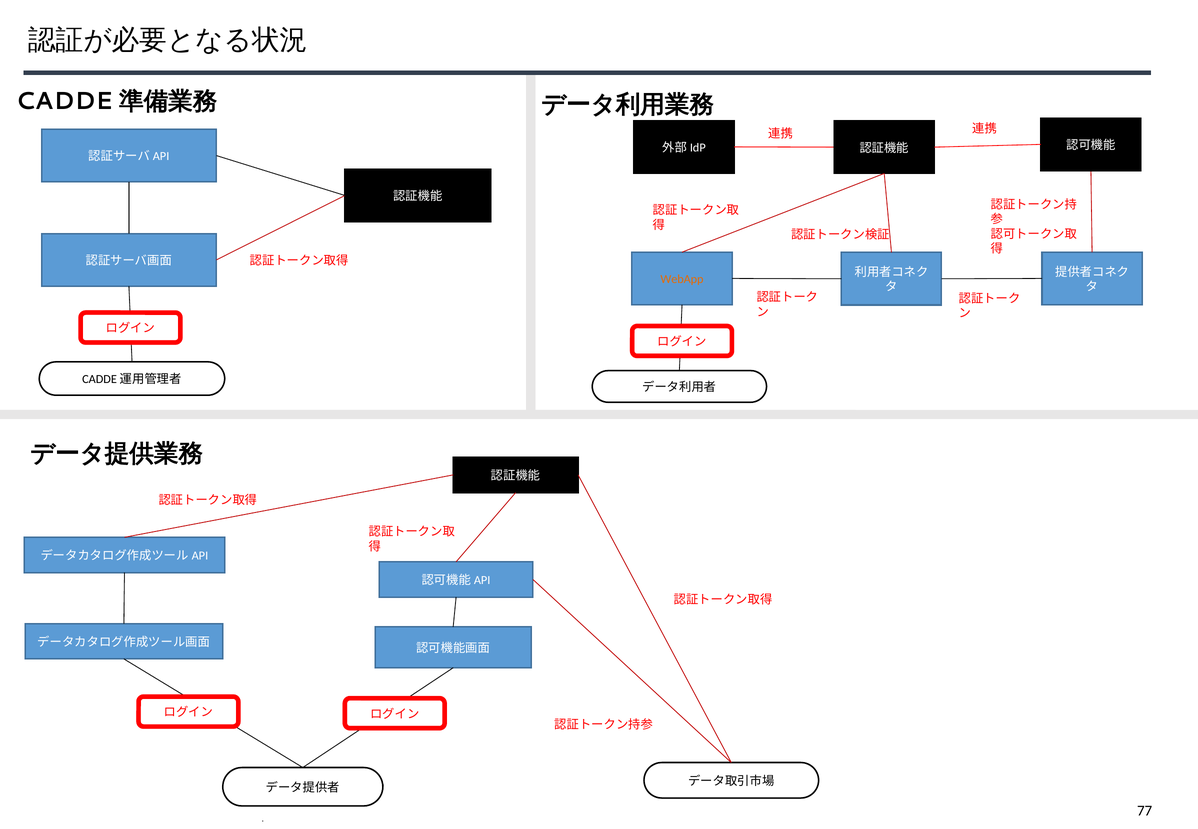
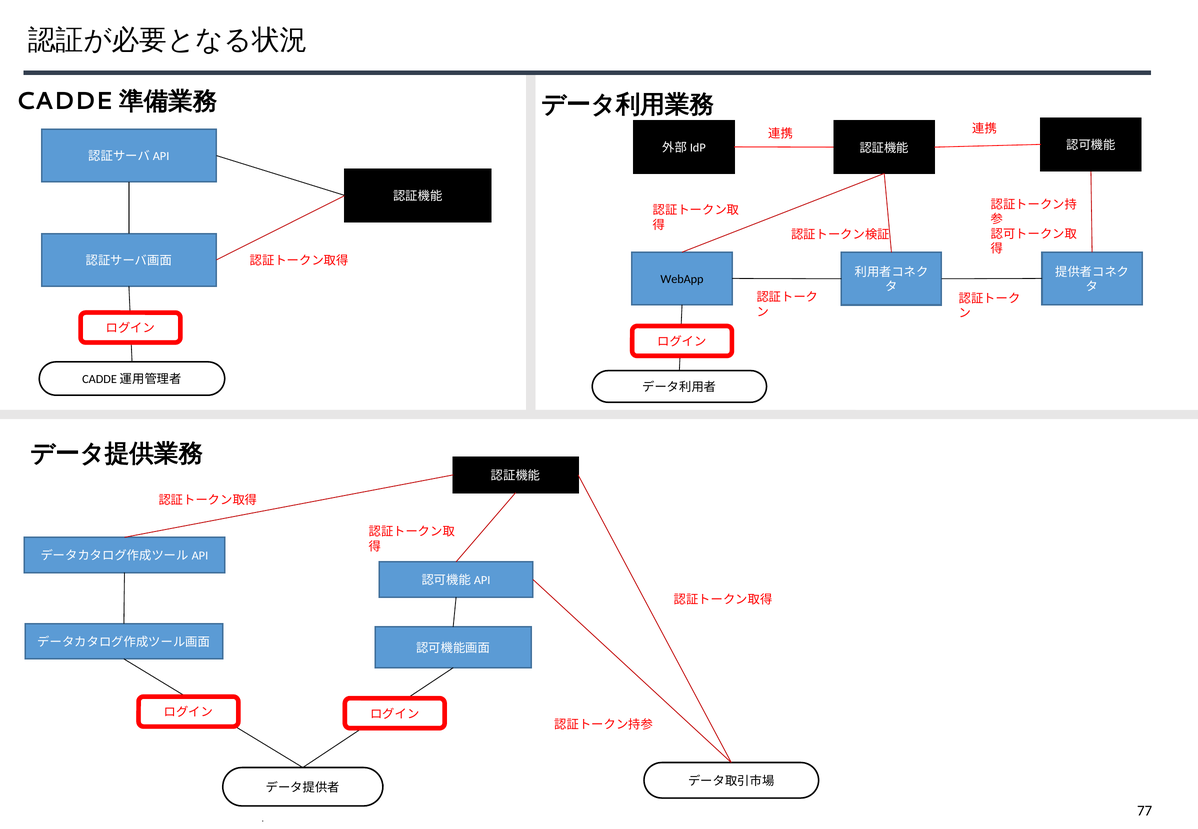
WebApp colour: orange -> black
